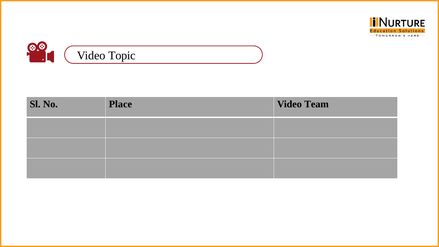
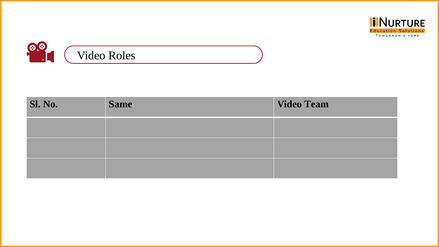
Topic: Topic -> Roles
Place: Place -> Same
